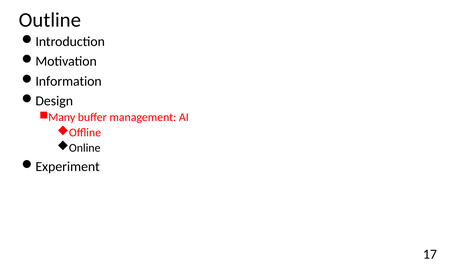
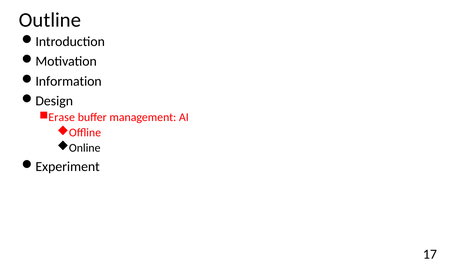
Many: Many -> Erase
